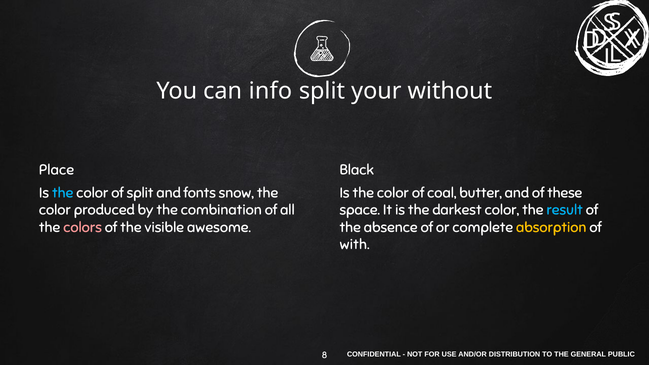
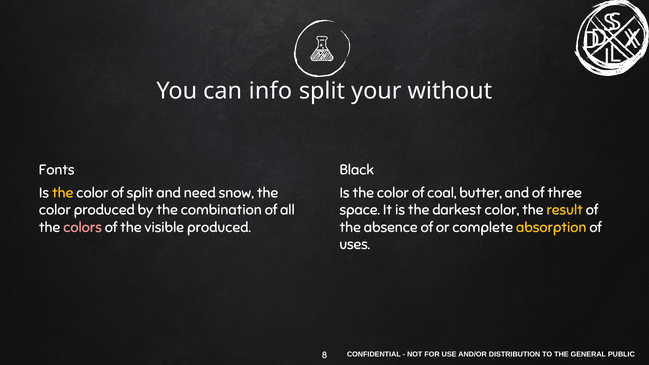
Place: Place -> Fonts
the at (63, 193) colour: light blue -> yellow
fonts: fonts -> need
these: these -> three
result colour: light blue -> yellow
visible awesome: awesome -> produced
with: with -> uses
